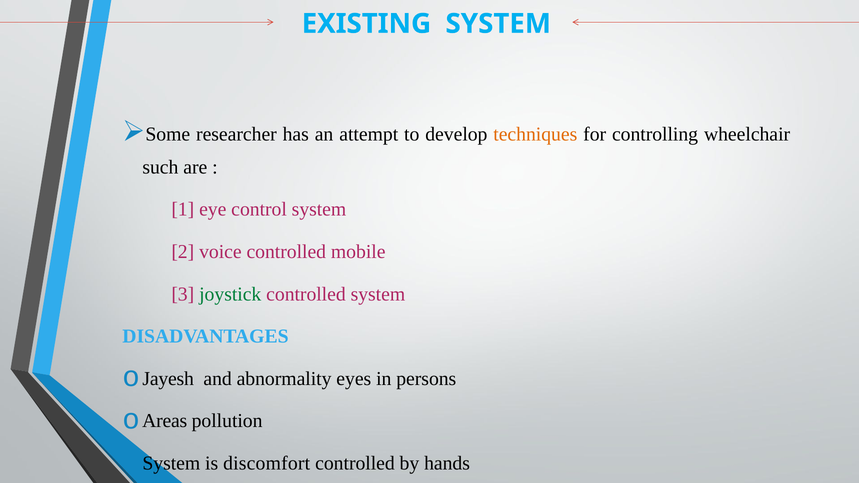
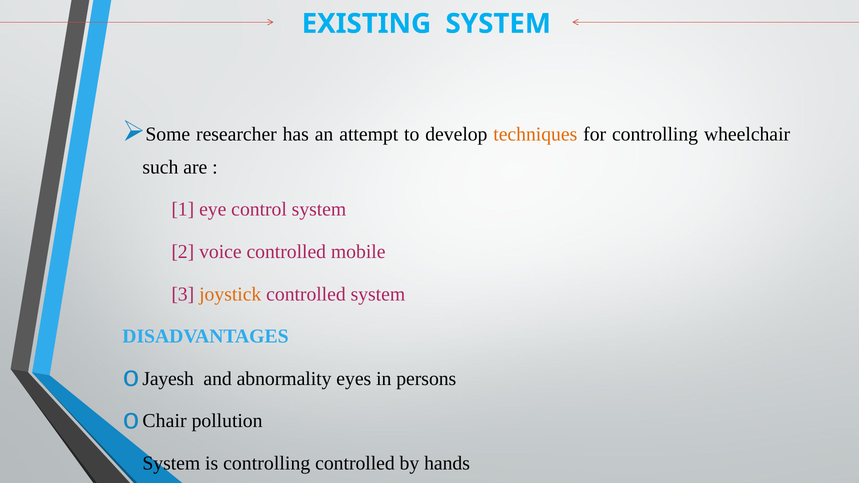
joystick colour: green -> orange
Areas: Areas -> Chair
is discomfort: discomfort -> controlling
